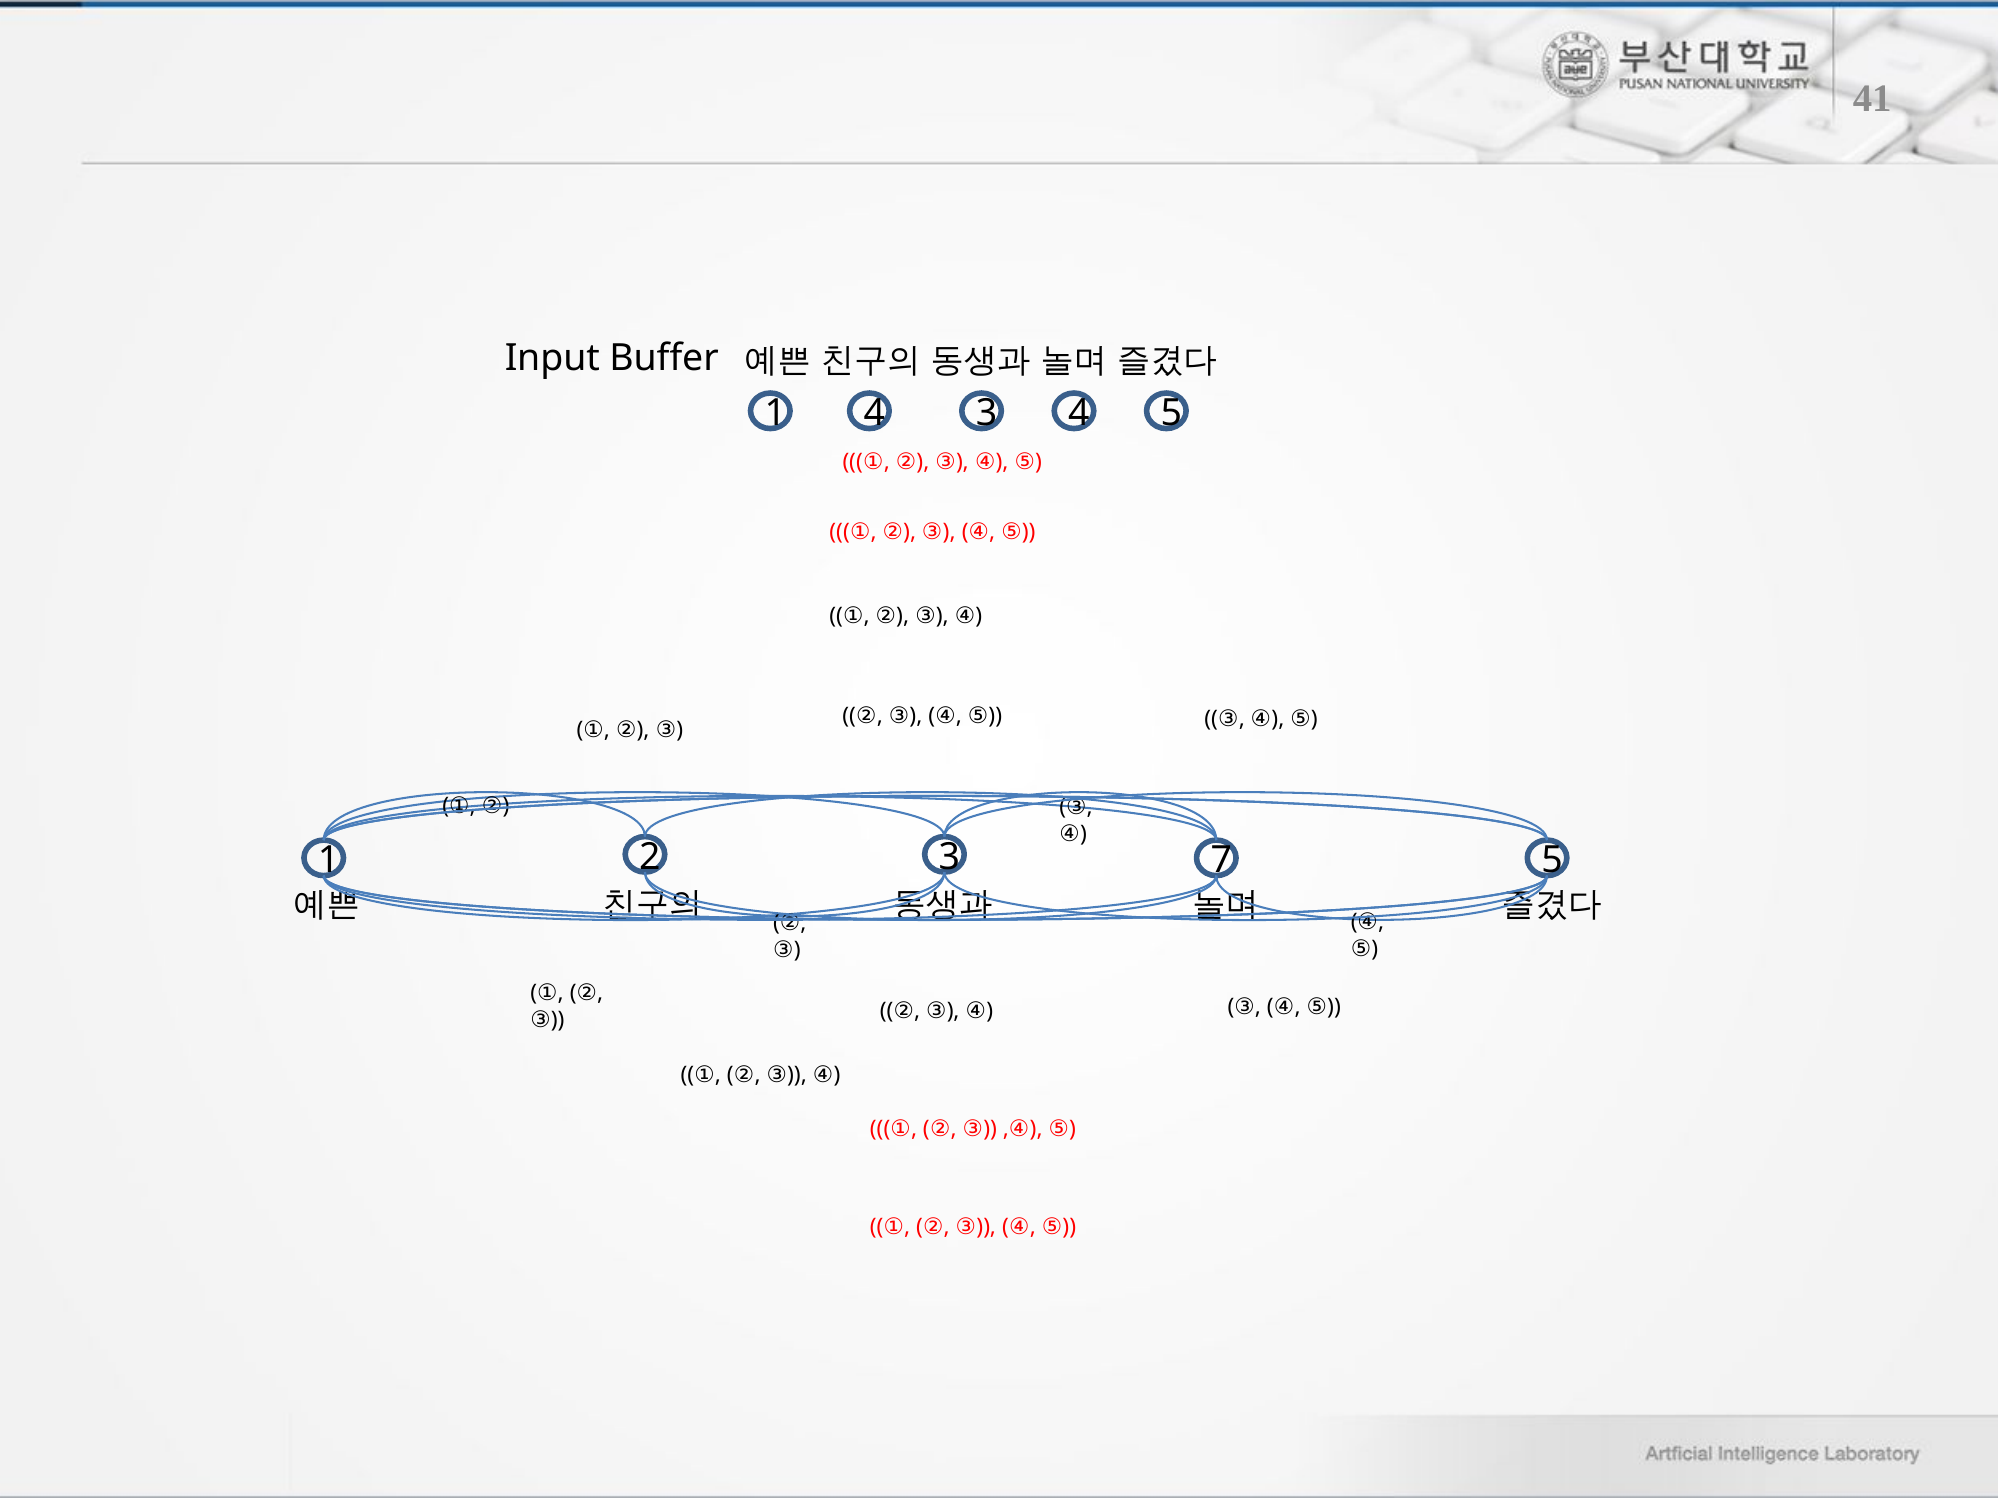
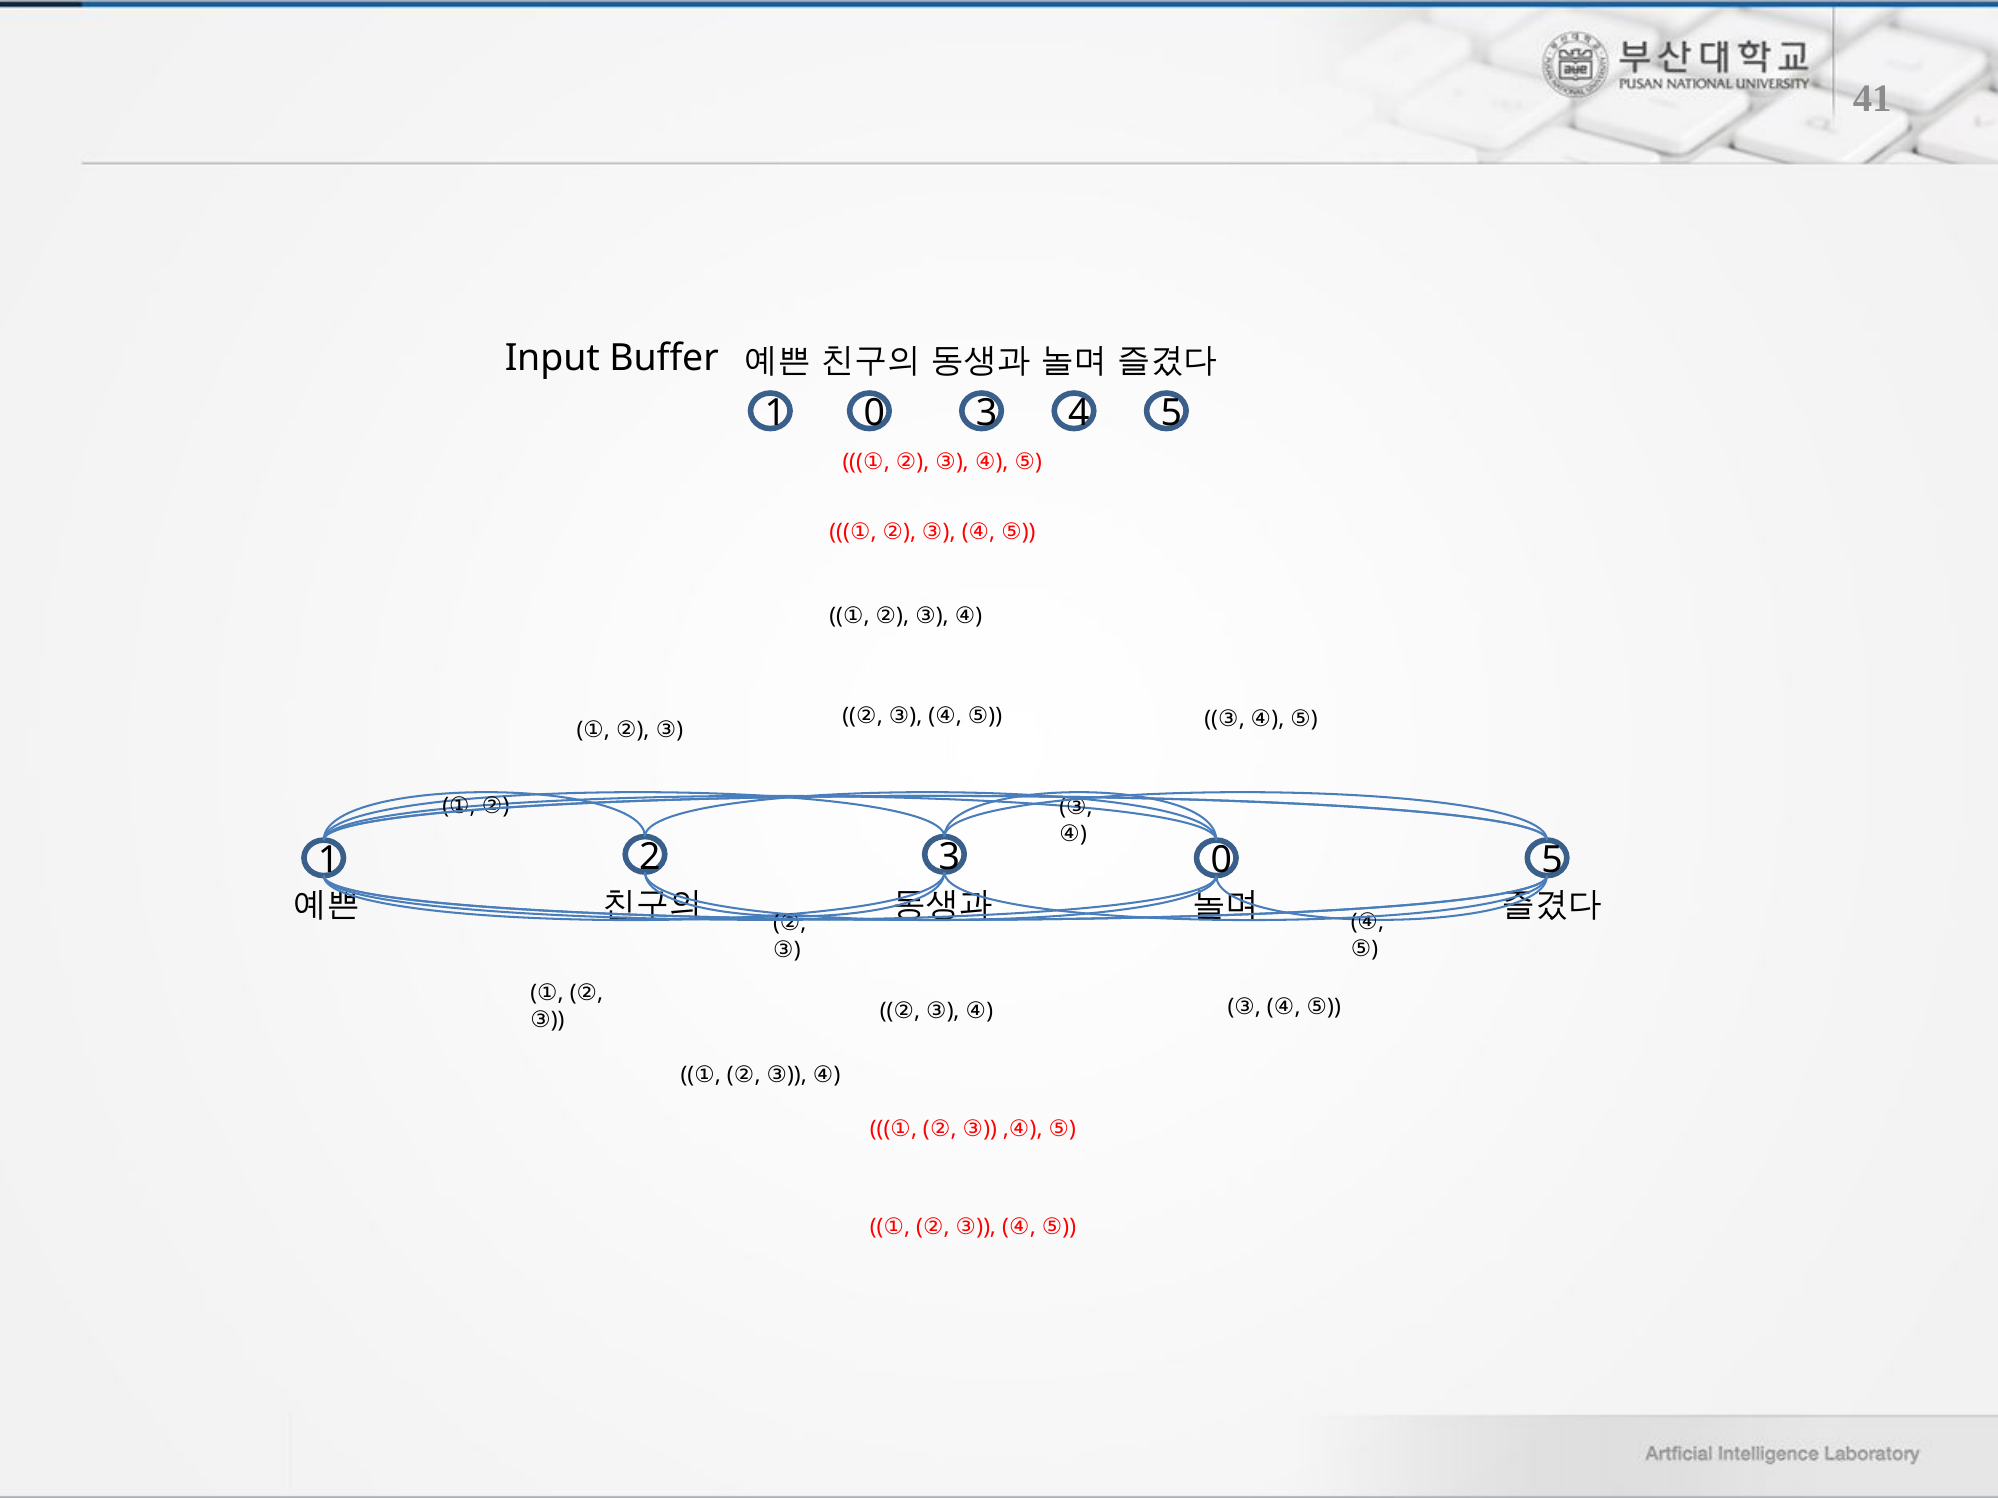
1 4: 4 -> 0
3 7: 7 -> 0
